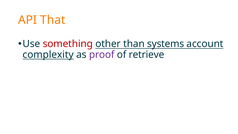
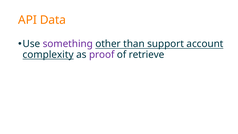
That: That -> Data
something colour: red -> purple
systems: systems -> support
